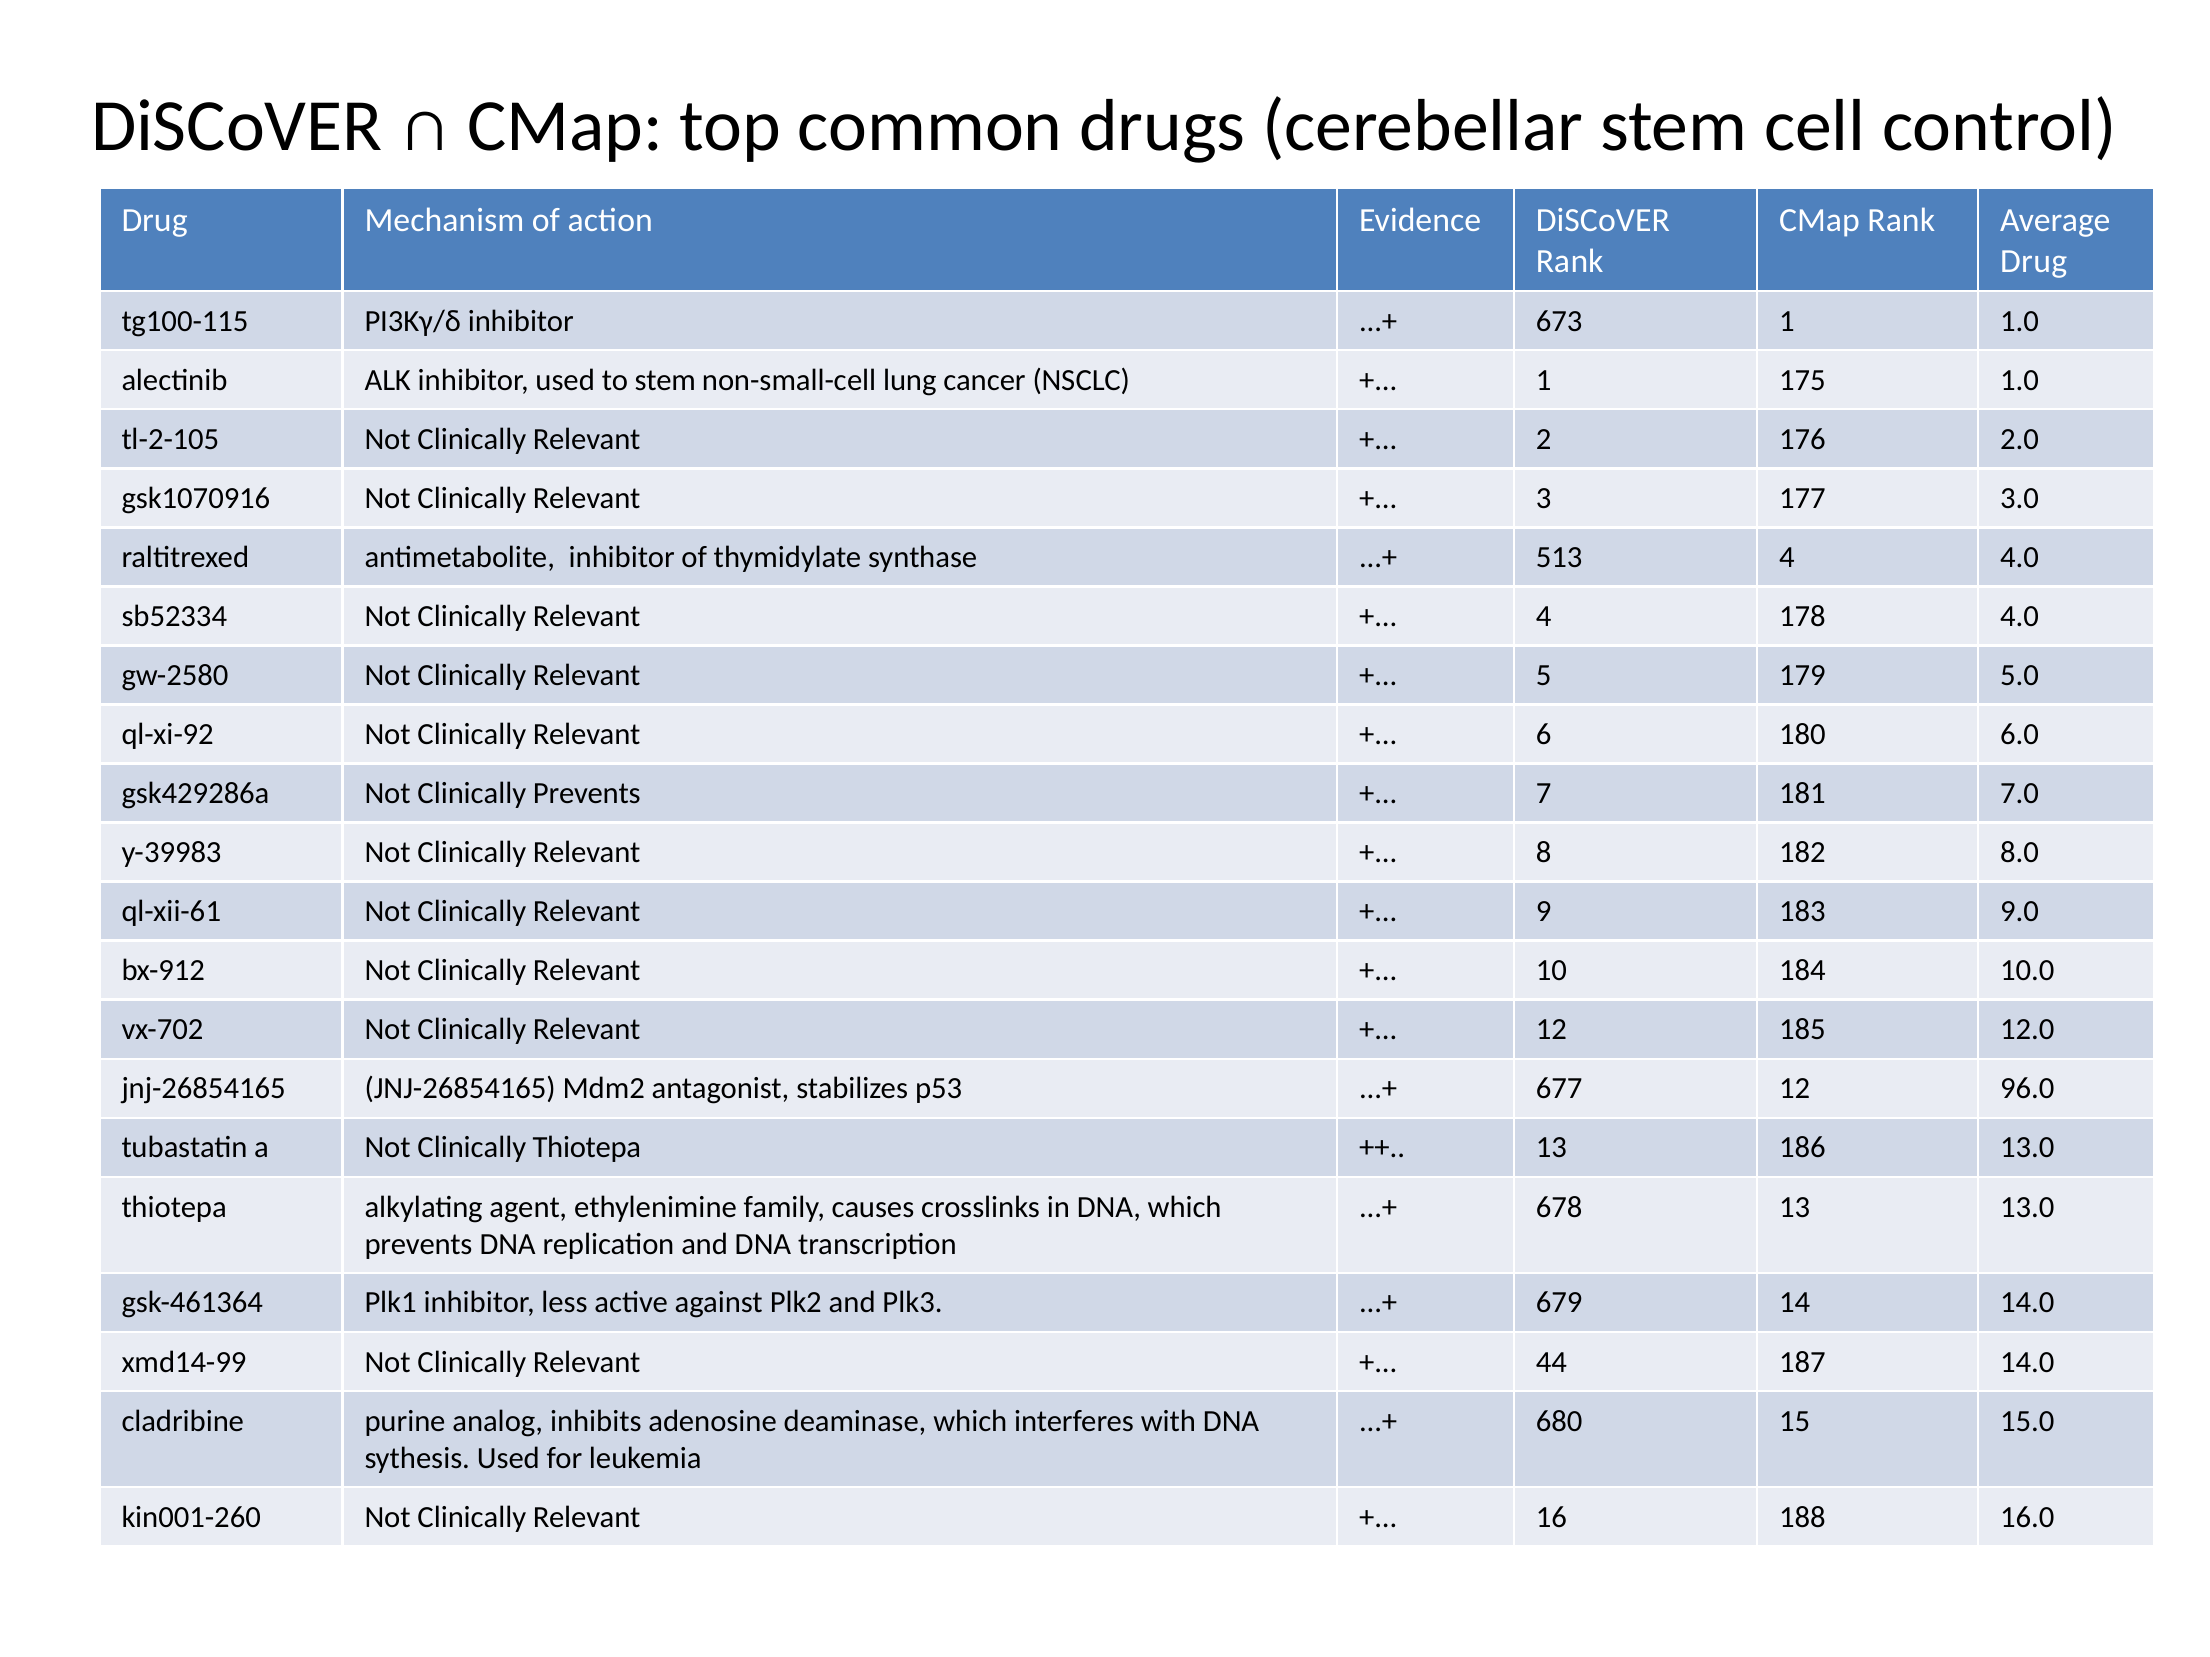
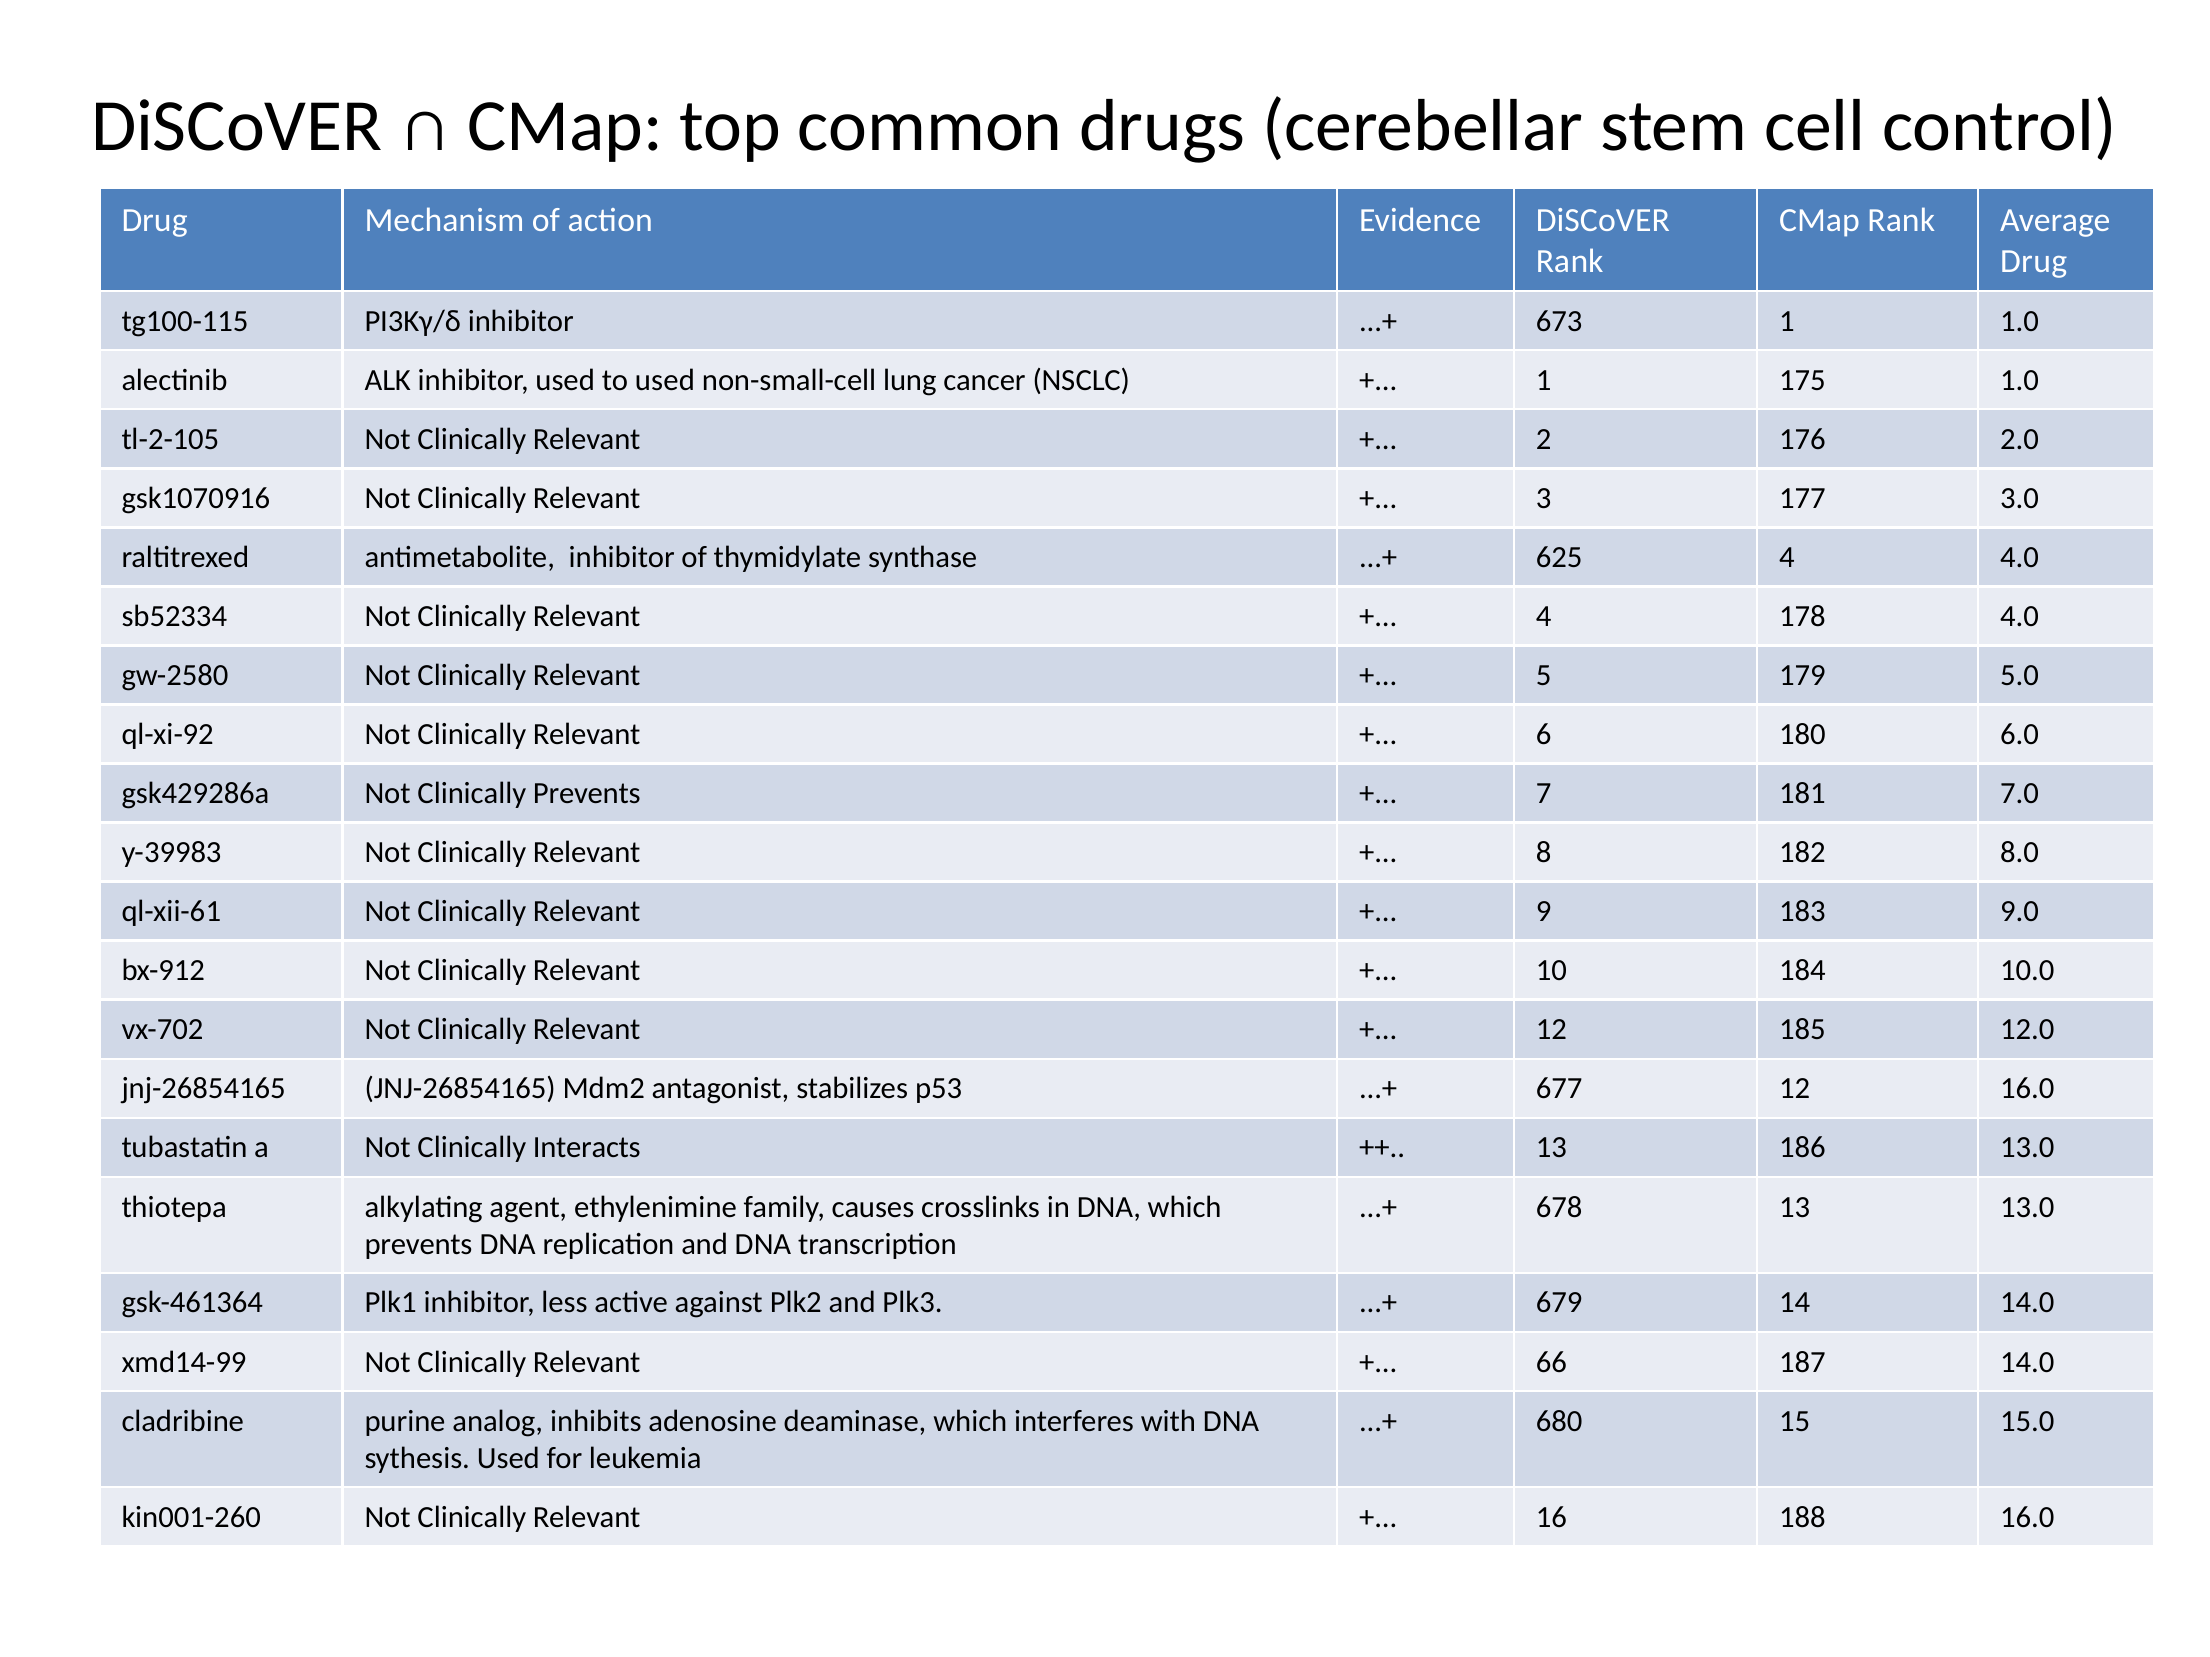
to stem: stem -> used
513: 513 -> 625
12 96.0: 96.0 -> 16.0
Clinically Thiotepa: Thiotepa -> Interacts
44: 44 -> 66
